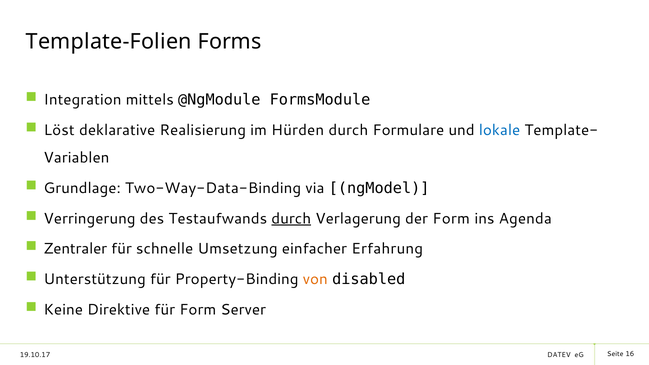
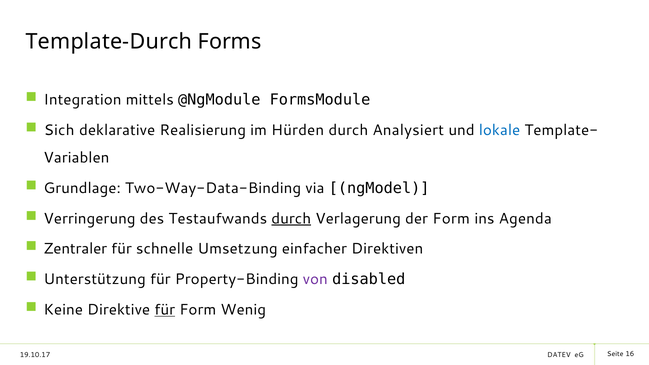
Template-Folien: Template-Folien -> Template-Durch
Löst: Löst -> Sich
Formulare: Formulare -> Analysiert
Erfahrung: Erfahrung -> Direktiven
von colour: orange -> purple
für at (165, 310) underline: none -> present
Server: Server -> Wenig
